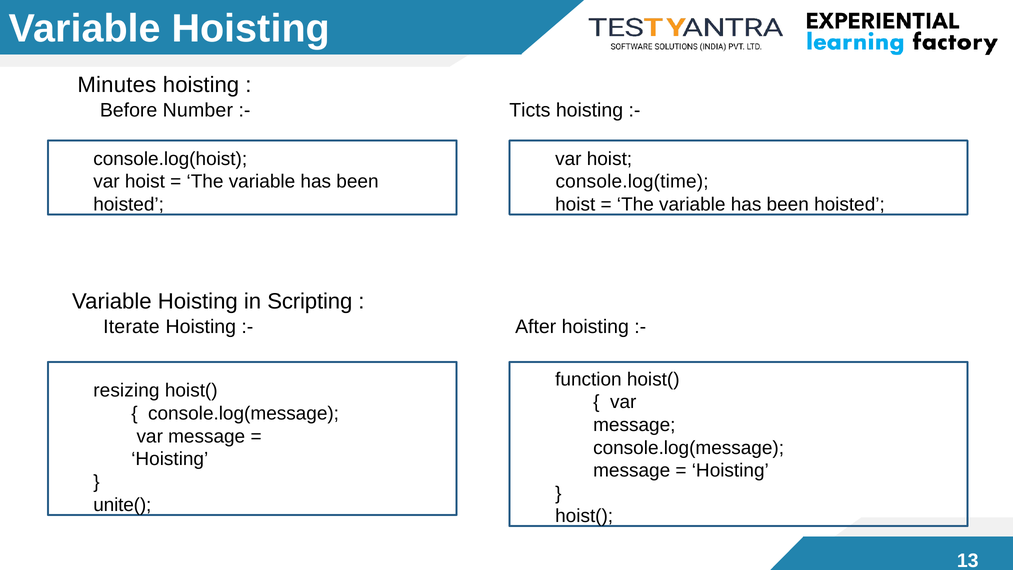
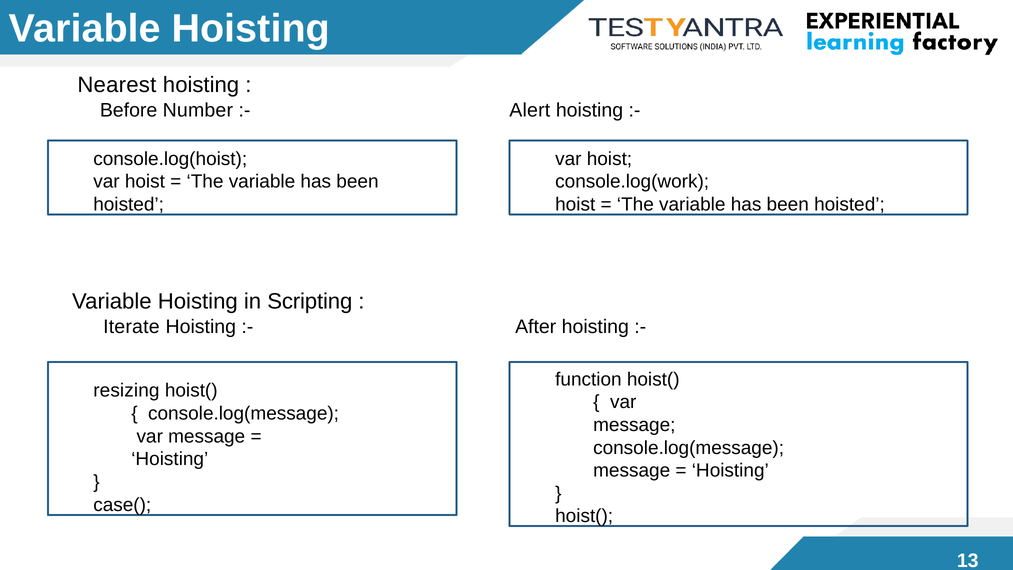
Minutes: Minutes -> Nearest
Ticts: Ticts -> Alert
console.log(time: console.log(time -> console.log(work
unite(: unite( -> case(
